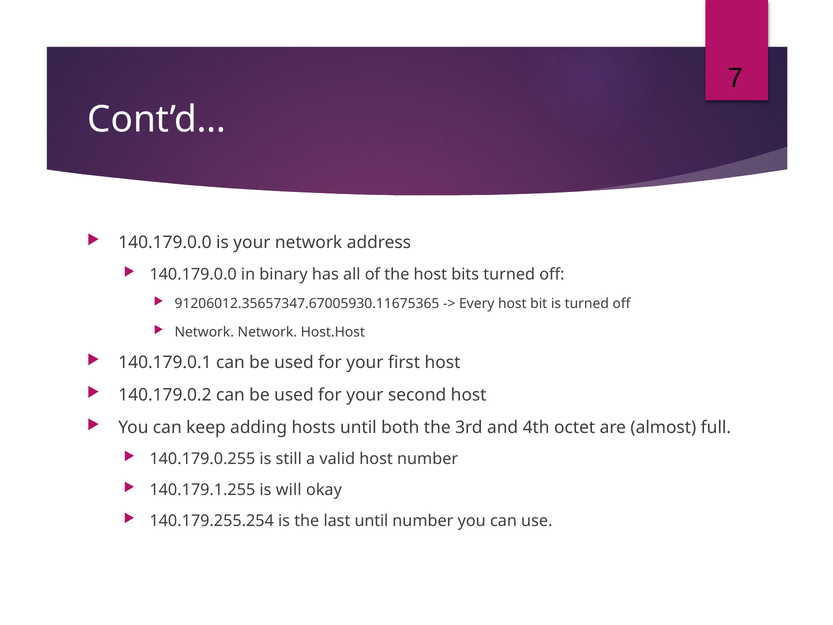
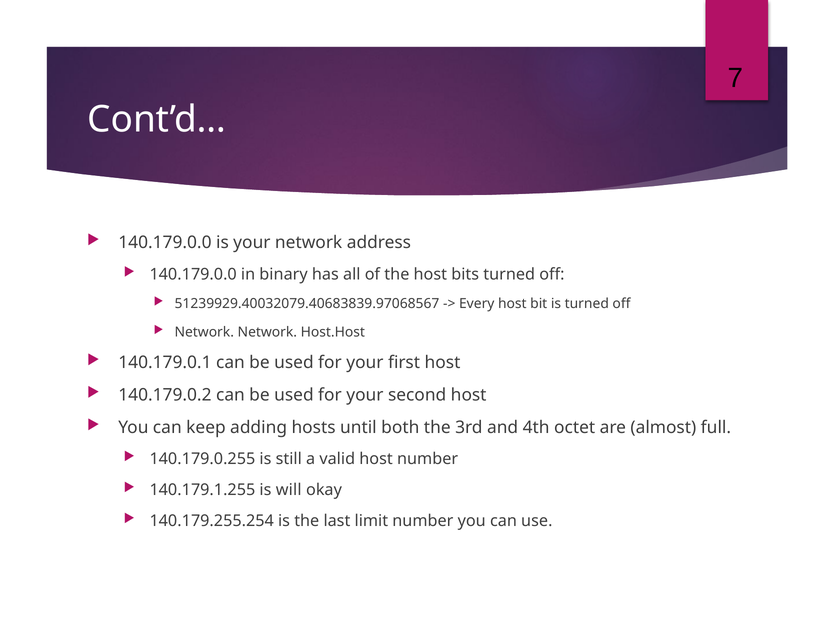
91206012.35657347.67005930.11675365: 91206012.35657347.67005930.11675365 -> 51239929.40032079.40683839.97068567
last until: until -> limit
